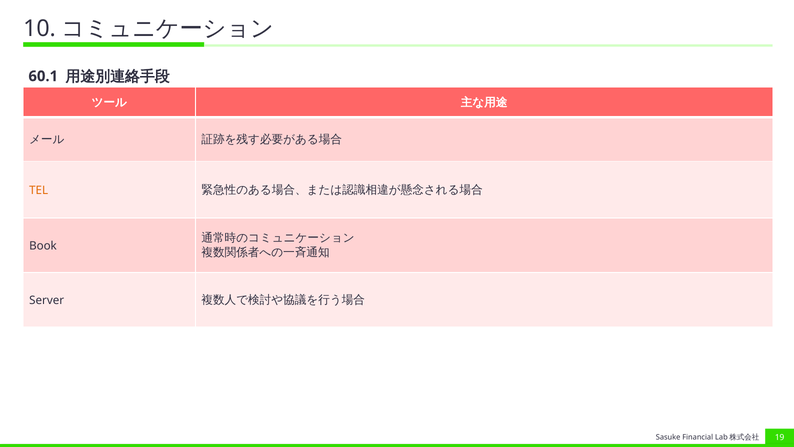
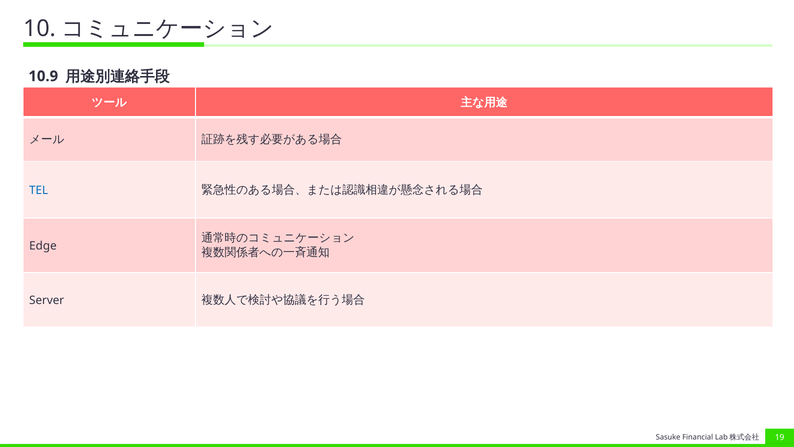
60.1: 60.1 -> 10.9
TEL colour: orange -> blue
Book: Book -> Edge
